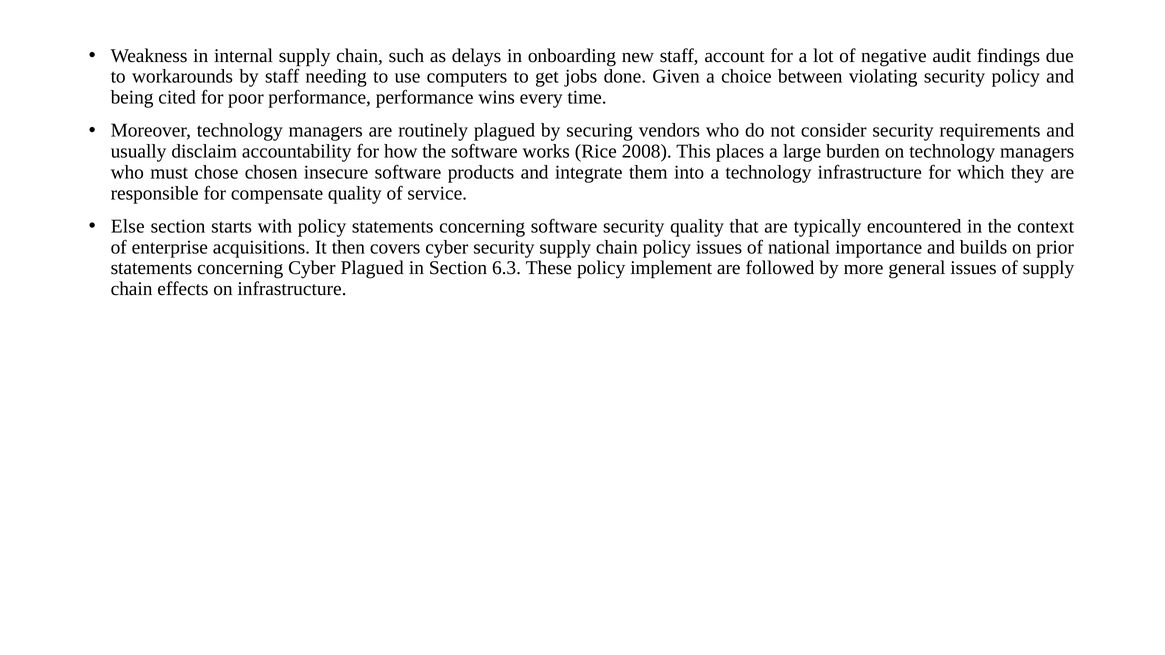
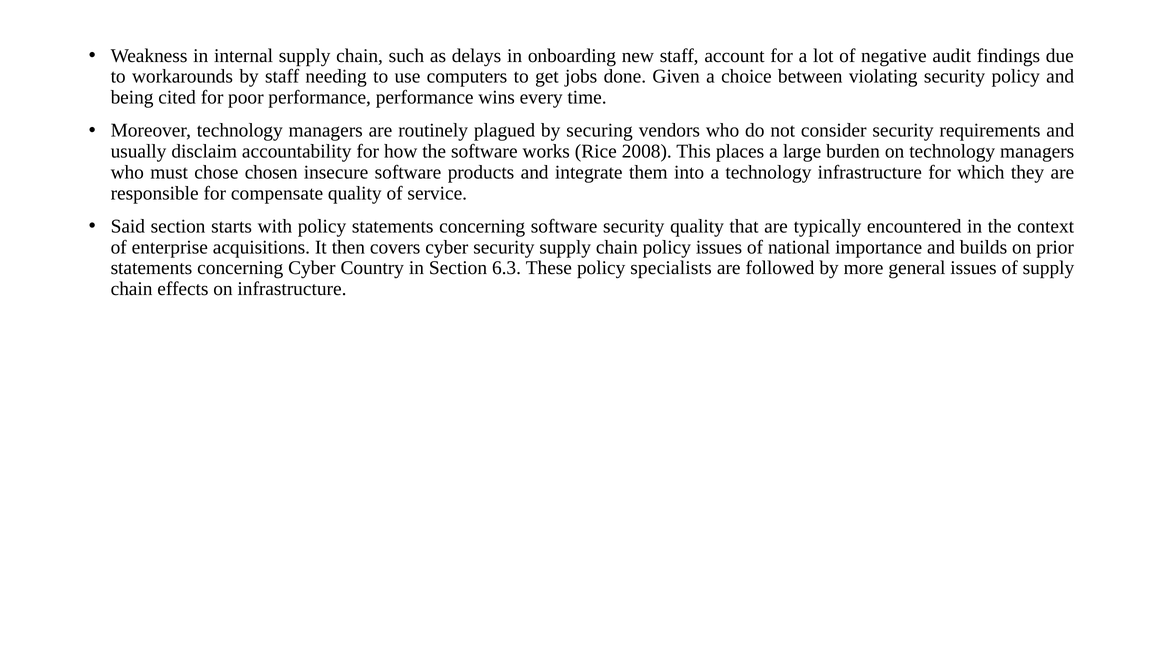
Else: Else -> Said
Cyber Plagued: Plagued -> Country
implement: implement -> specialists
